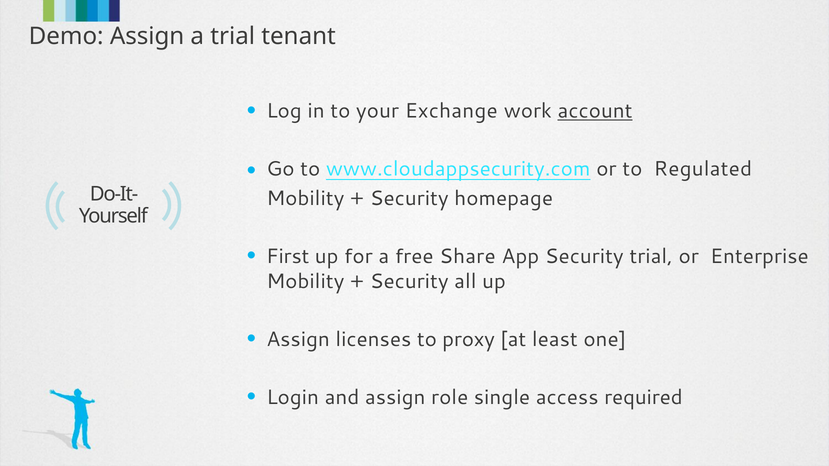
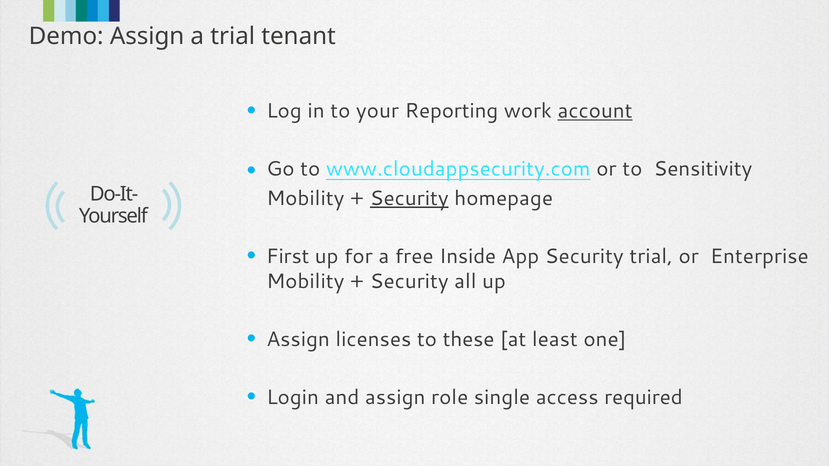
Exchange: Exchange -> Reporting
Regulated: Regulated -> Sensitivity
Security at (409, 198) underline: none -> present
Share: Share -> Inside
proxy: proxy -> these
